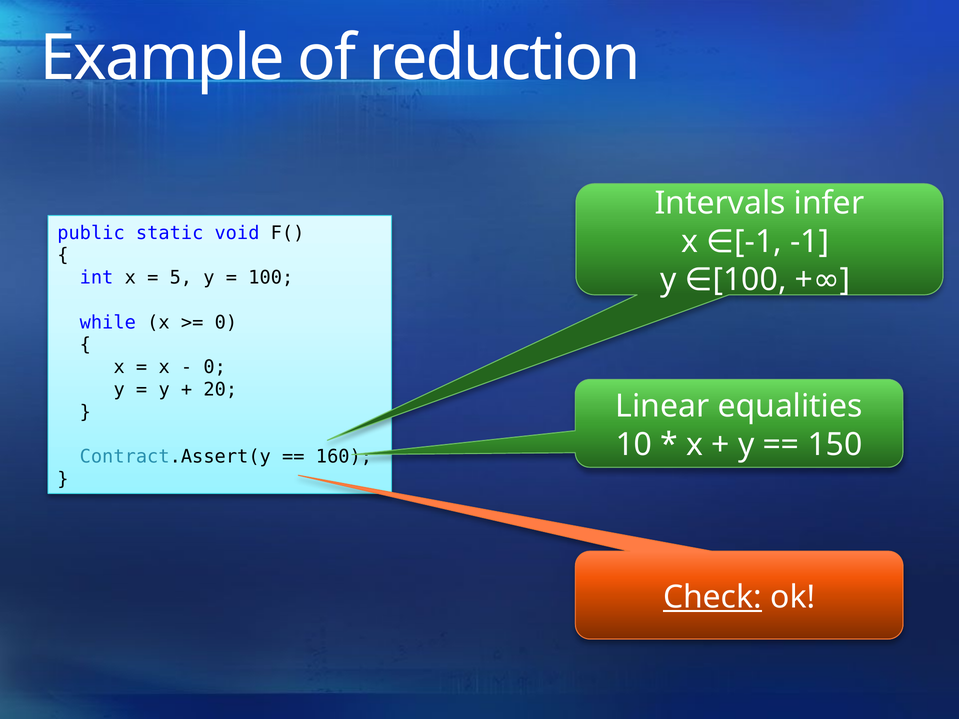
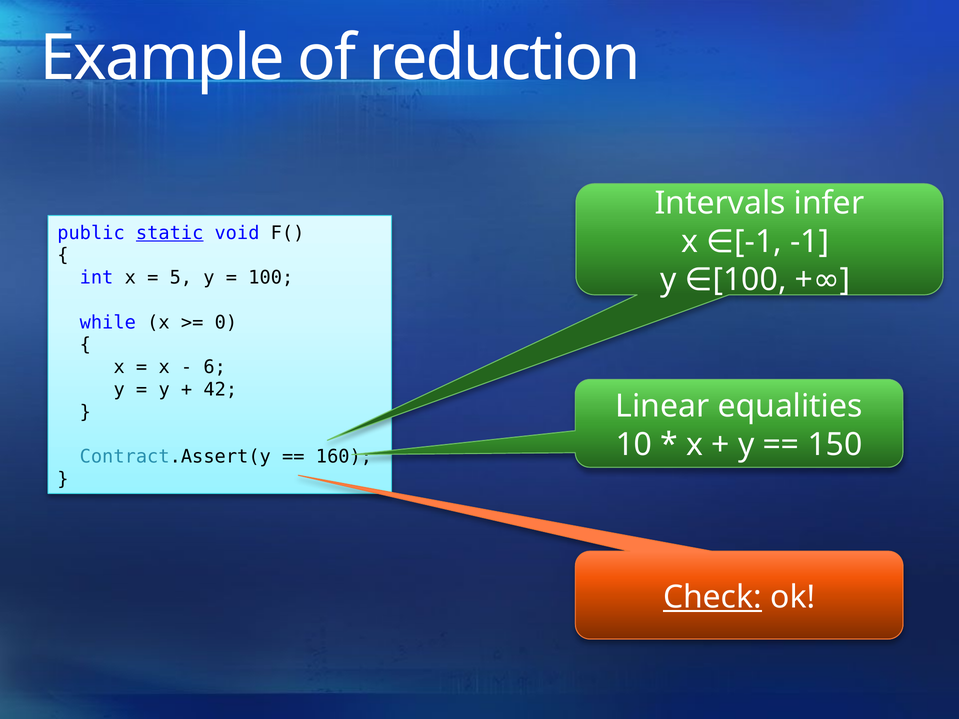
static underline: none -> present
0 at (215, 367): 0 -> 6
20: 20 -> 42
